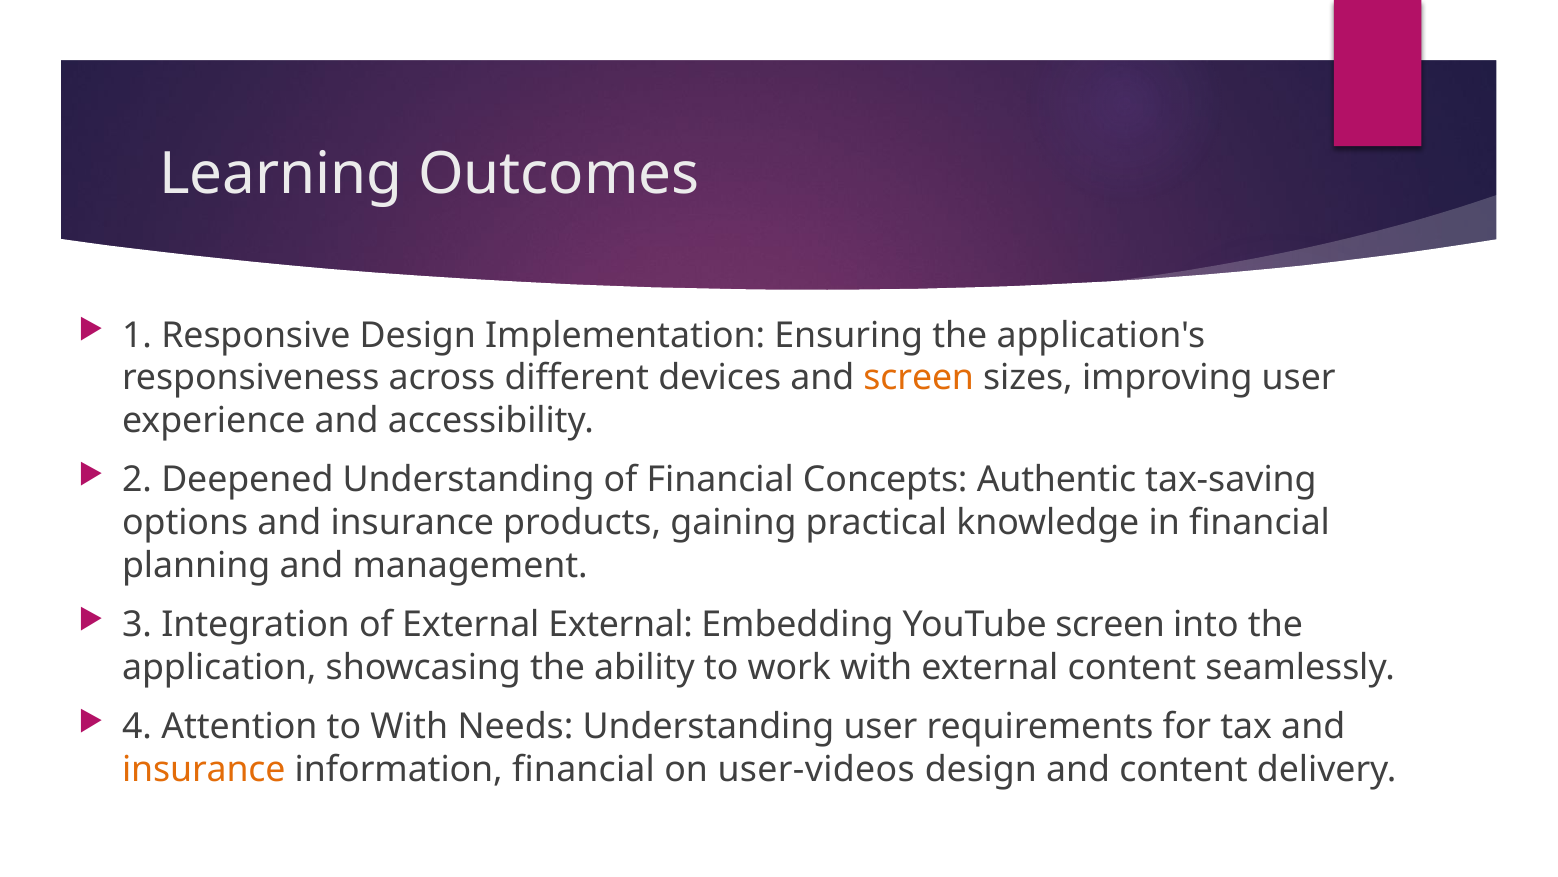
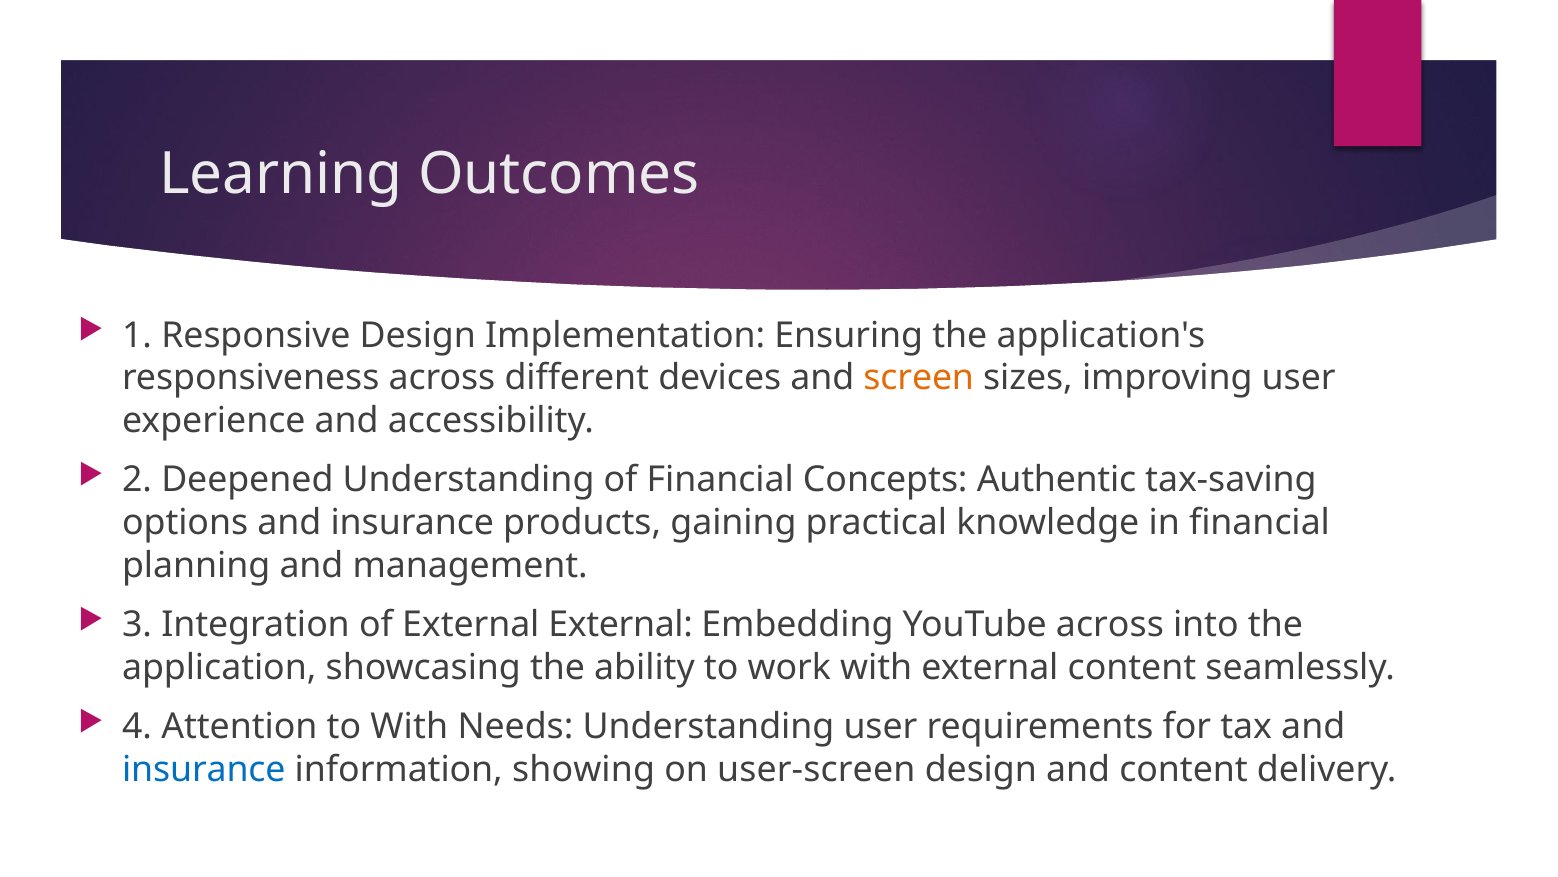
YouTube screen: screen -> across
insurance at (204, 769) colour: orange -> blue
information financial: financial -> showing
user-videos: user-videos -> user-screen
